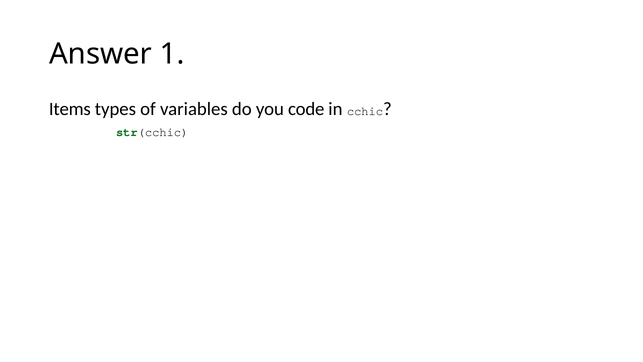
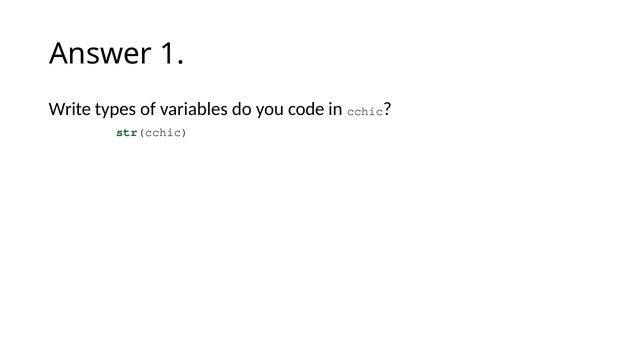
Items: Items -> Write
